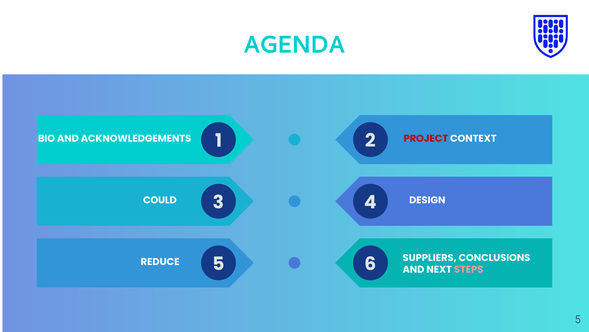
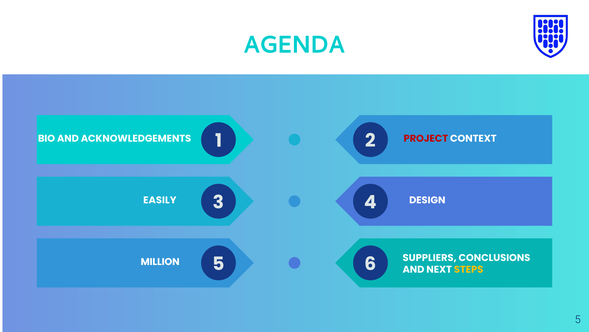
COULD: COULD -> EASILY
REDUCE: REDUCE -> MILLION
STEPS colour: pink -> yellow
